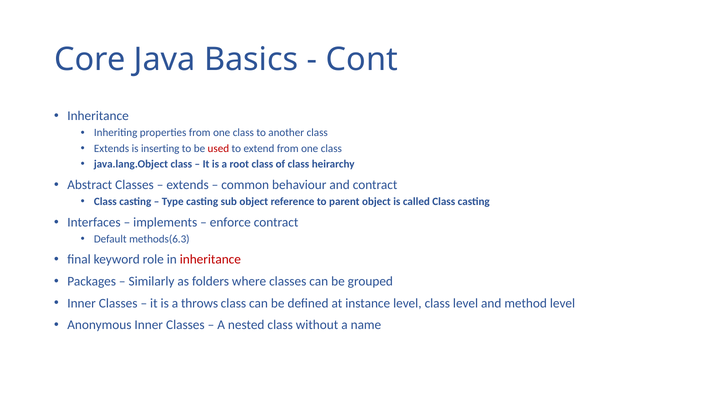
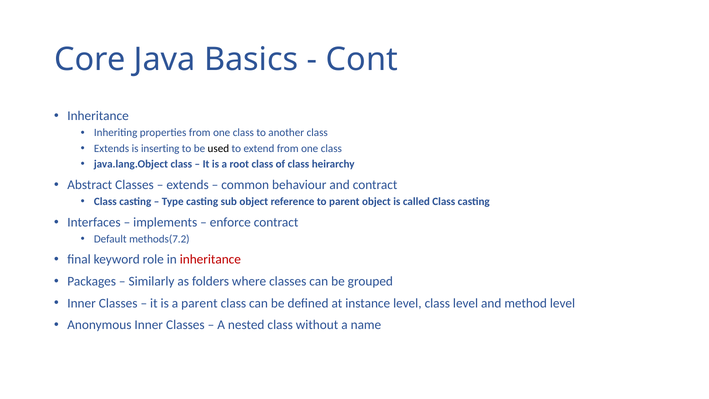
used colour: red -> black
methods(6.3: methods(6.3 -> methods(7.2
a throws: throws -> parent
